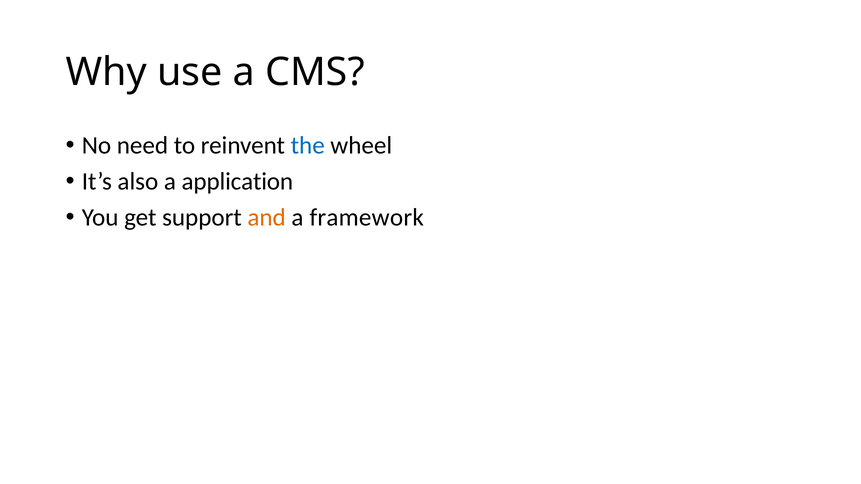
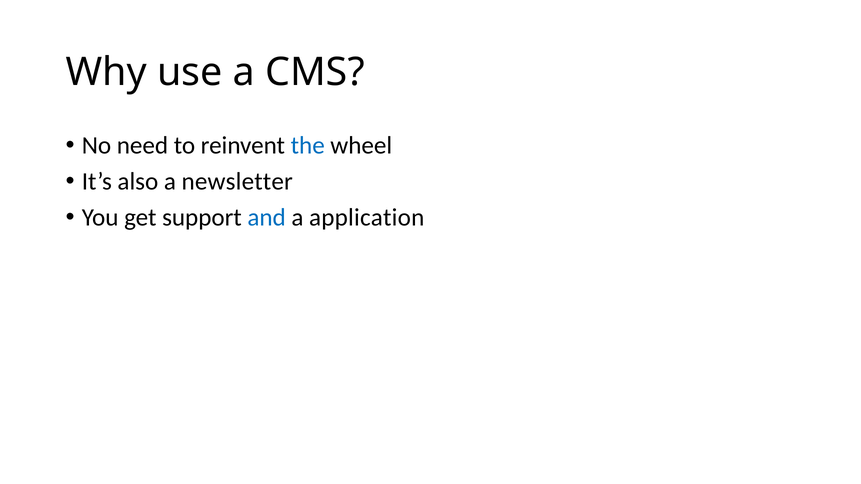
application: application -> newsletter
and colour: orange -> blue
framework: framework -> application
